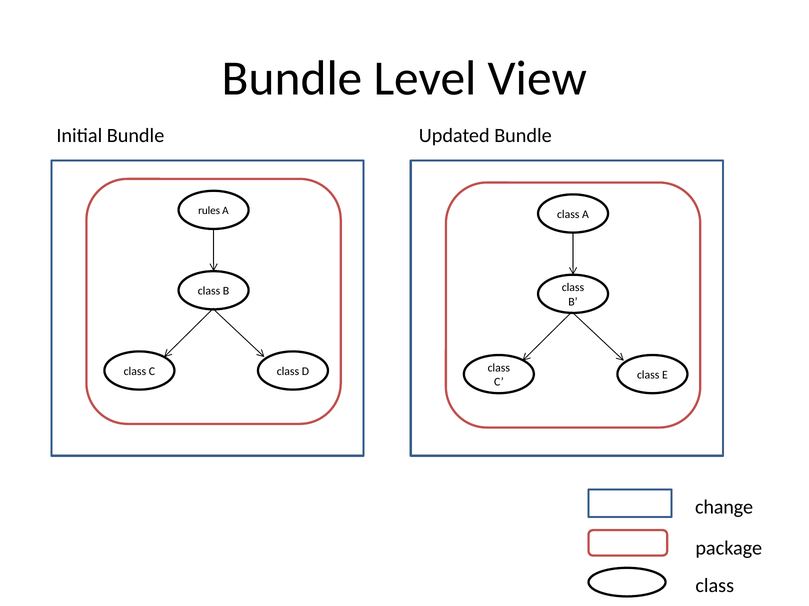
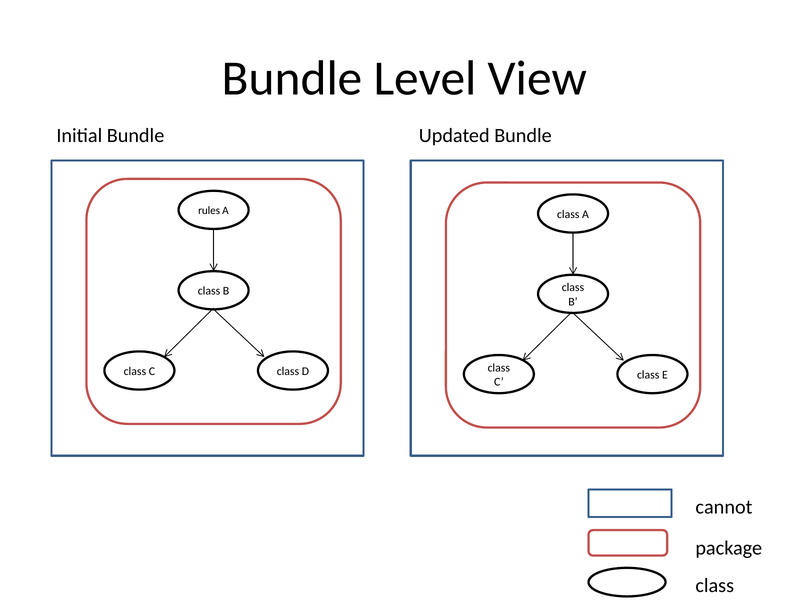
change: change -> cannot
